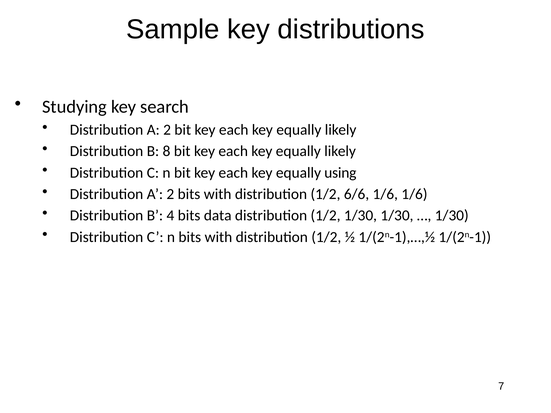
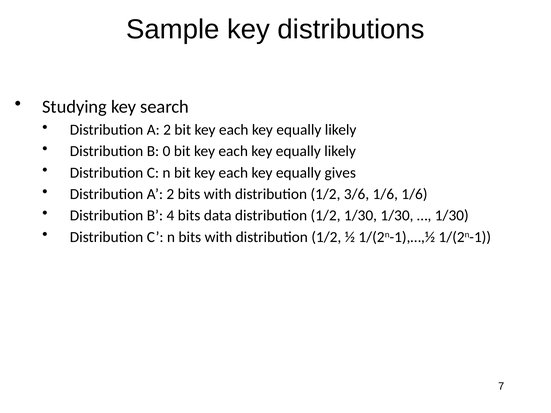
8: 8 -> 0
using: using -> gives
6/6: 6/6 -> 3/6
